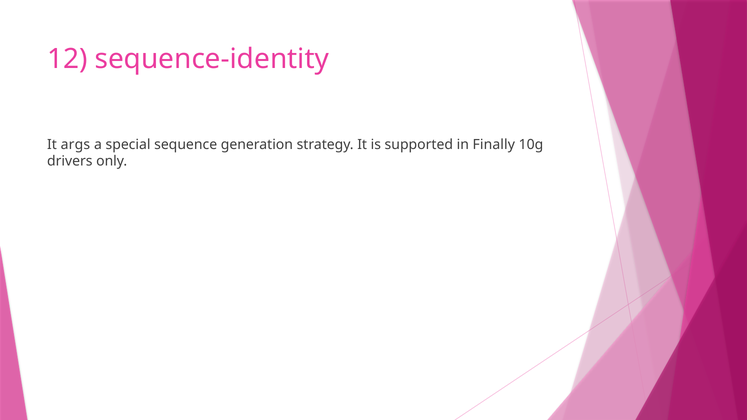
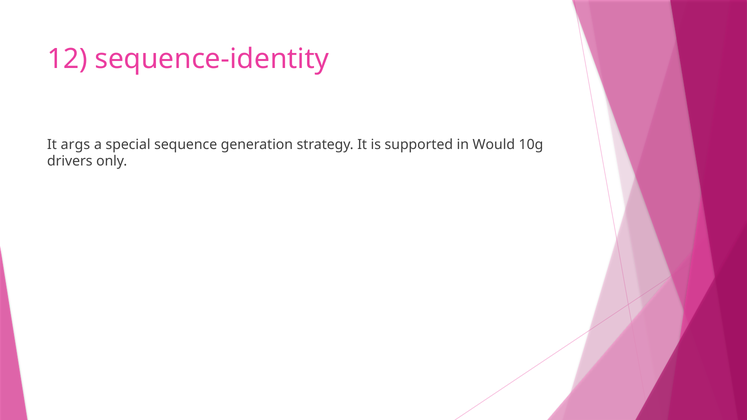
Finally: Finally -> Would
